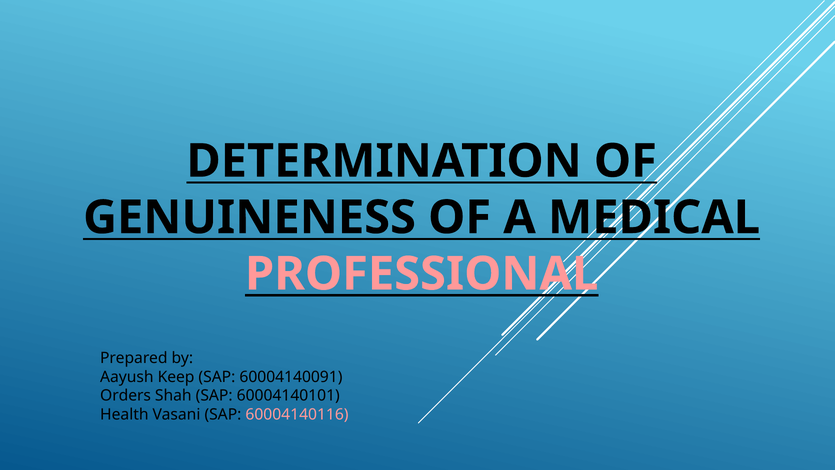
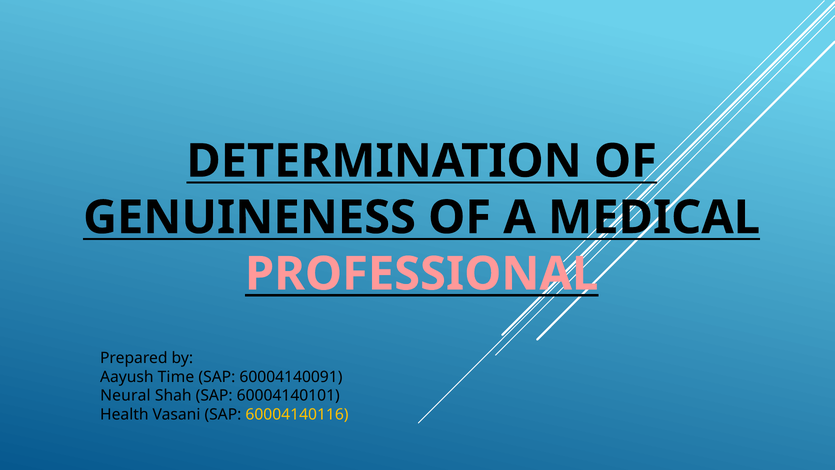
Keep: Keep -> Time
Orders: Orders -> Neural
60004140116 colour: pink -> yellow
